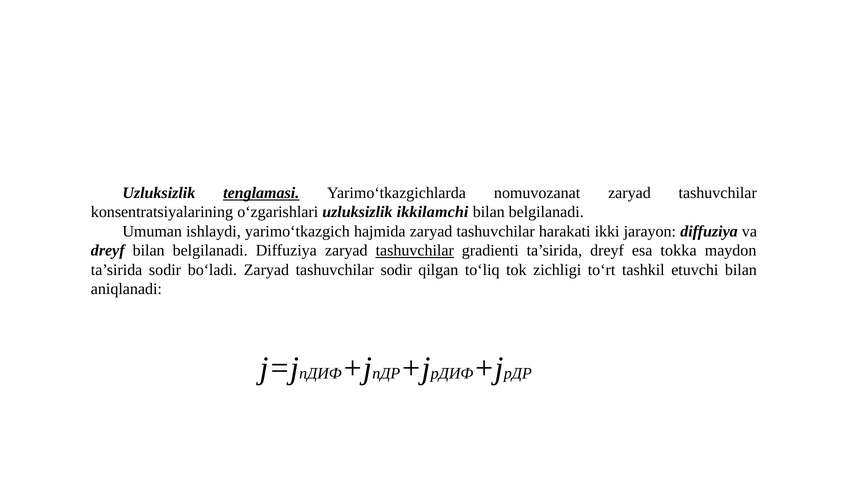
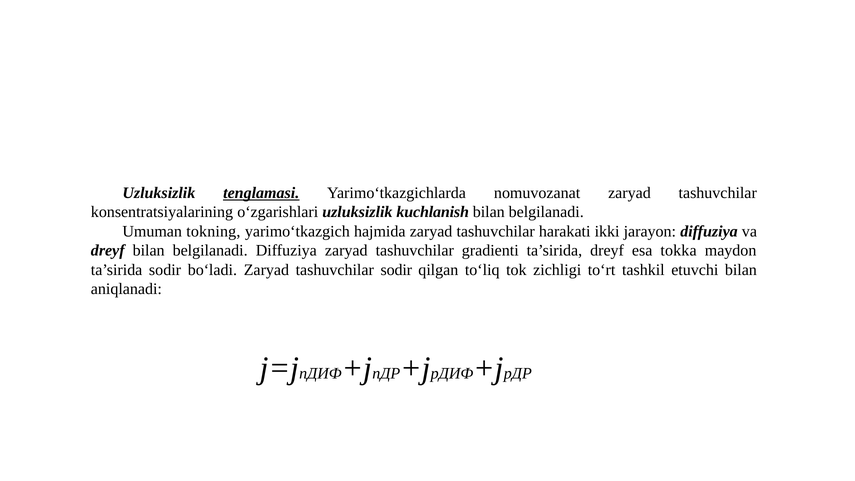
ikkilamchi: ikkilamchi -> kuchlanish
ishlaydi: ishlaydi -> tokning
tashuvchilar at (415, 251) underline: present -> none
